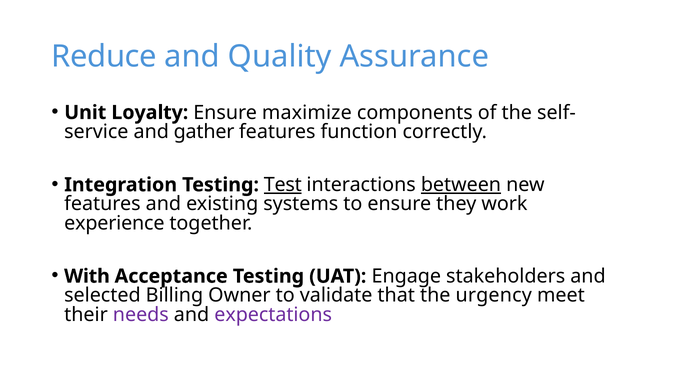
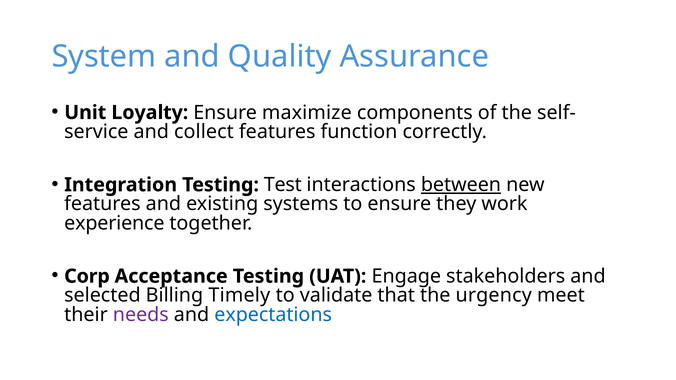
Reduce: Reduce -> System
gather: gather -> collect
Test underline: present -> none
With: With -> Corp
Owner: Owner -> Timely
expectations colour: purple -> blue
